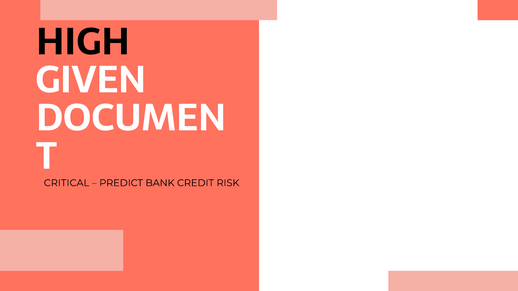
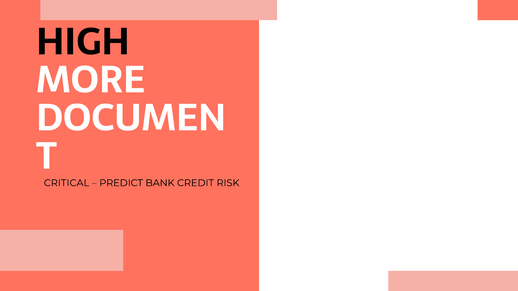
GIVEN: GIVEN -> MORE
